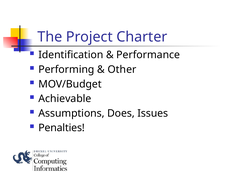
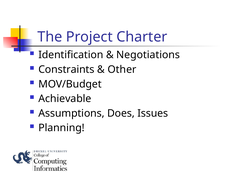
Performance: Performance -> Negotiations
Performing: Performing -> Constraints
Penalties: Penalties -> Planning
